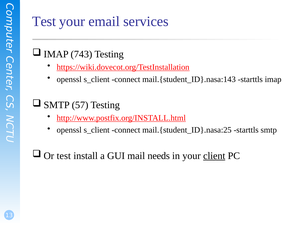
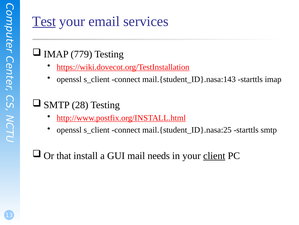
Test at (44, 21) underline: none -> present
743: 743 -> 779
57: 57 -> 28
test at (64, 155): test -> that
